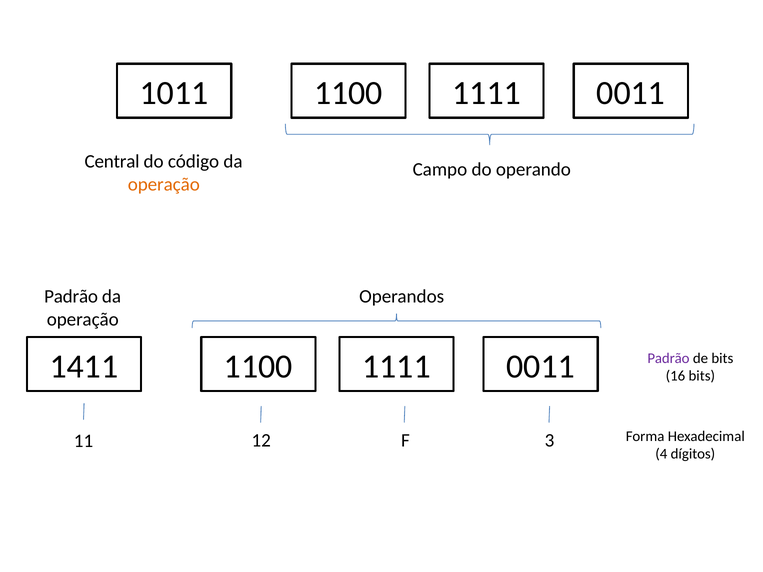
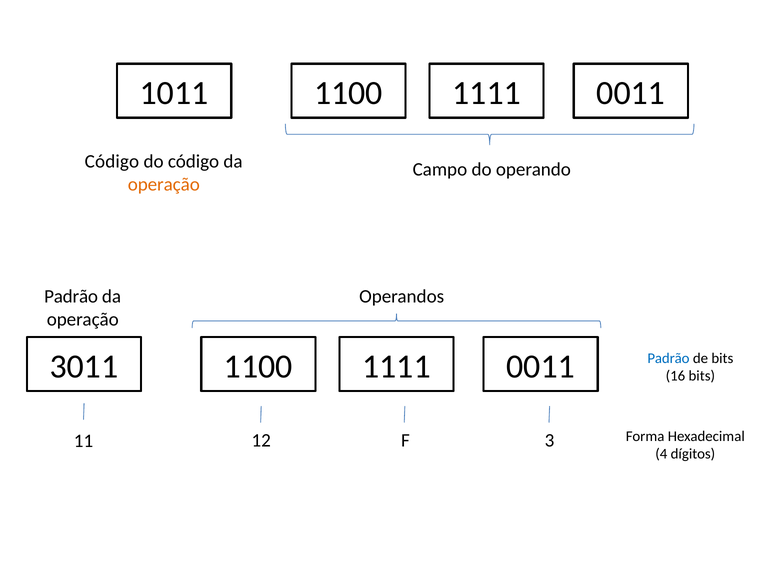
Central at (112, 161): Central -> Código
Padrão at (668, 358) colour: purple -> blue
1411: 1411 -> 3011
